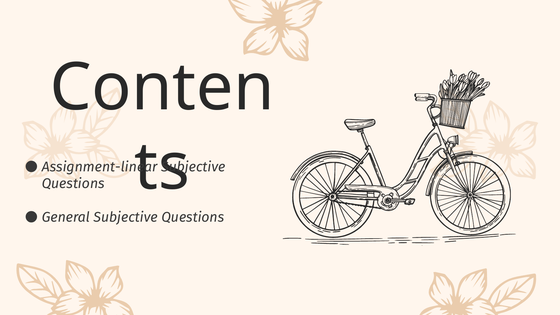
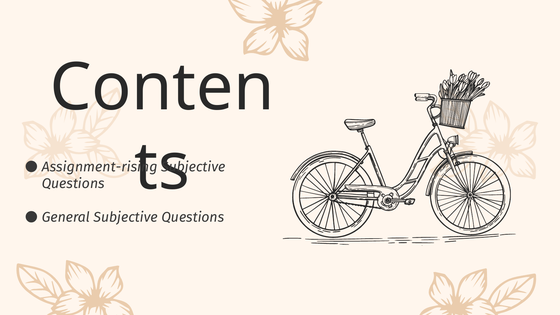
Assignment-linear: Assignment-linear -> Assignment-rising
